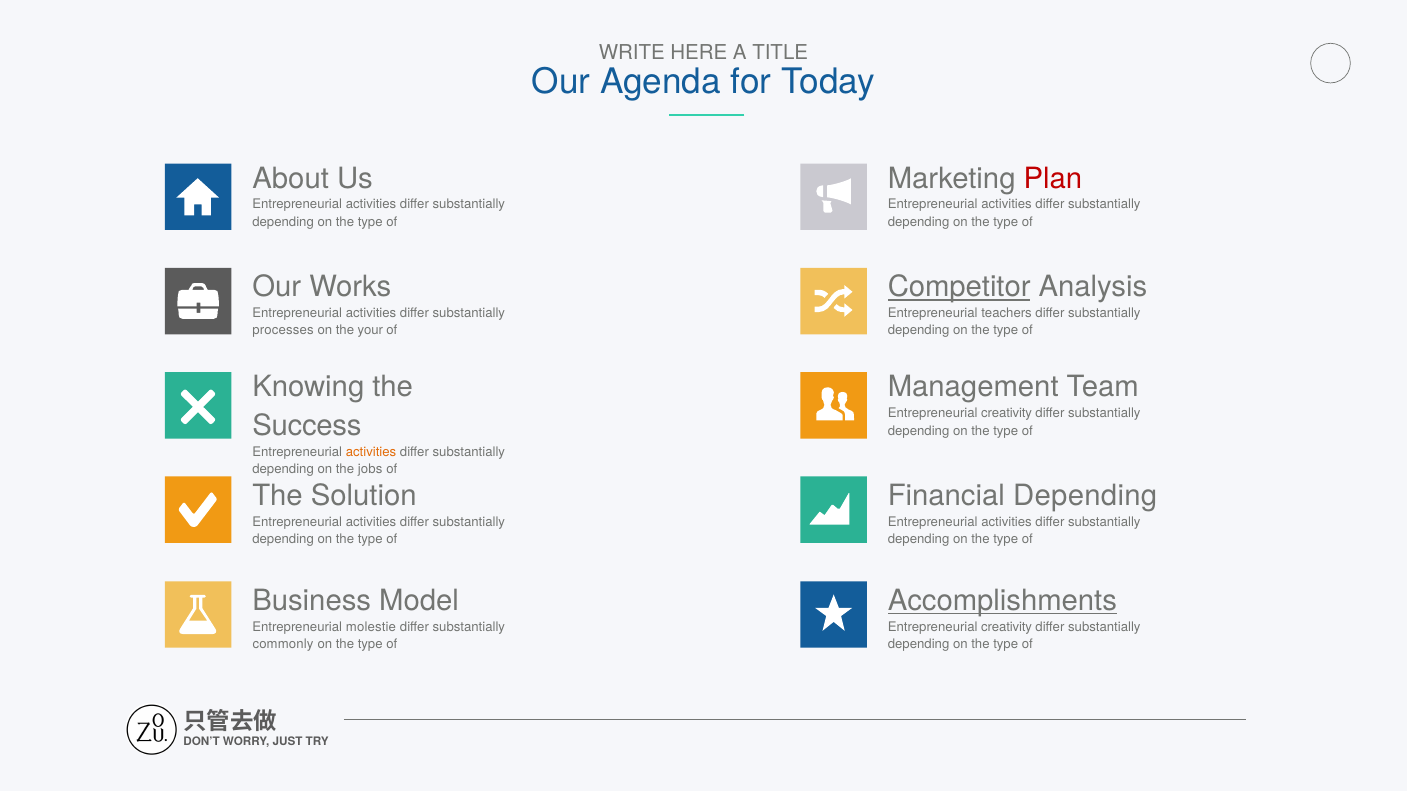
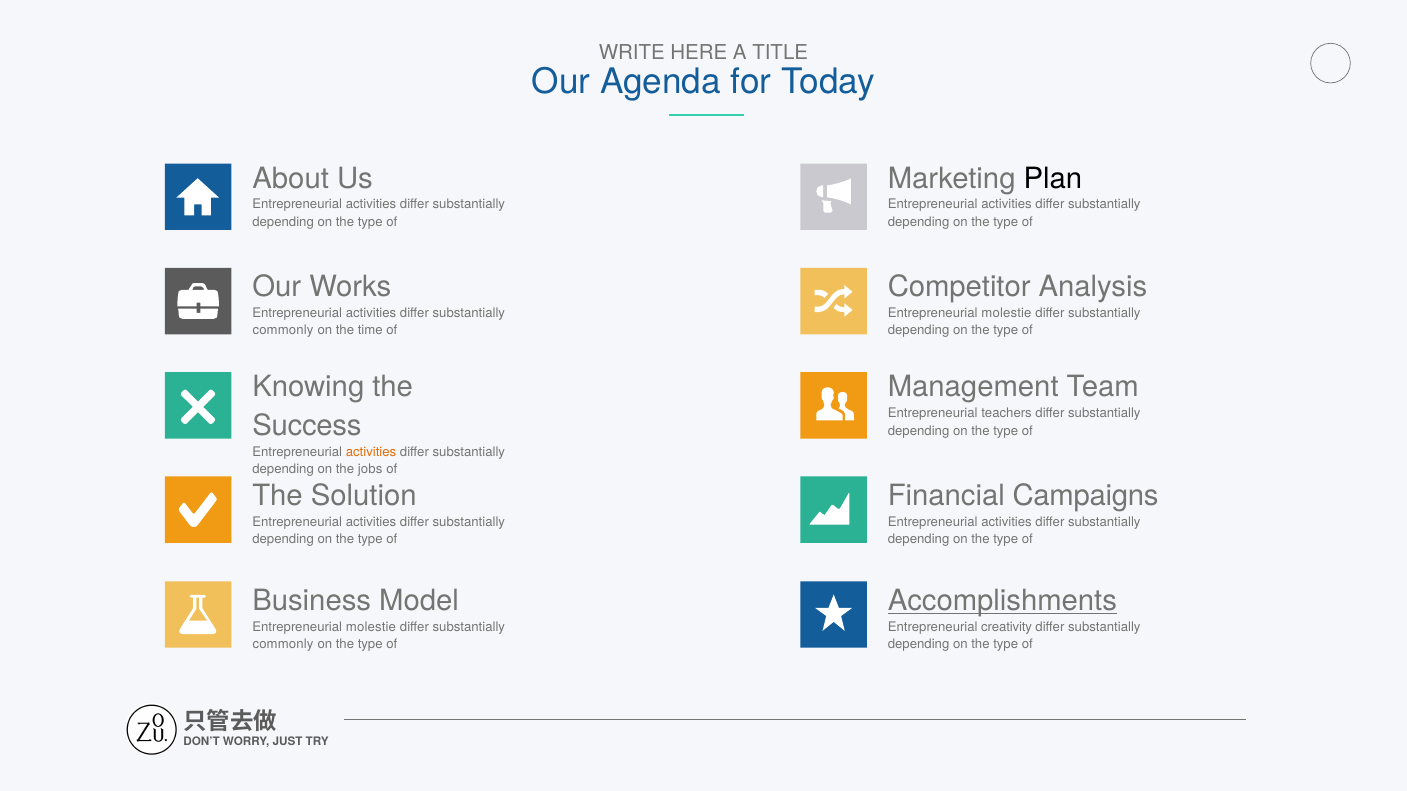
Plan colour: red -> black
Competitor underline: present -> none
teachers at (1007, 313): teachers -> molestie
processes at (283, 331): processes -> commonly
your: your -> time
creativity at (1007, 413): creativity -> teachers
Financial Depending: Depending -> Campaigns
